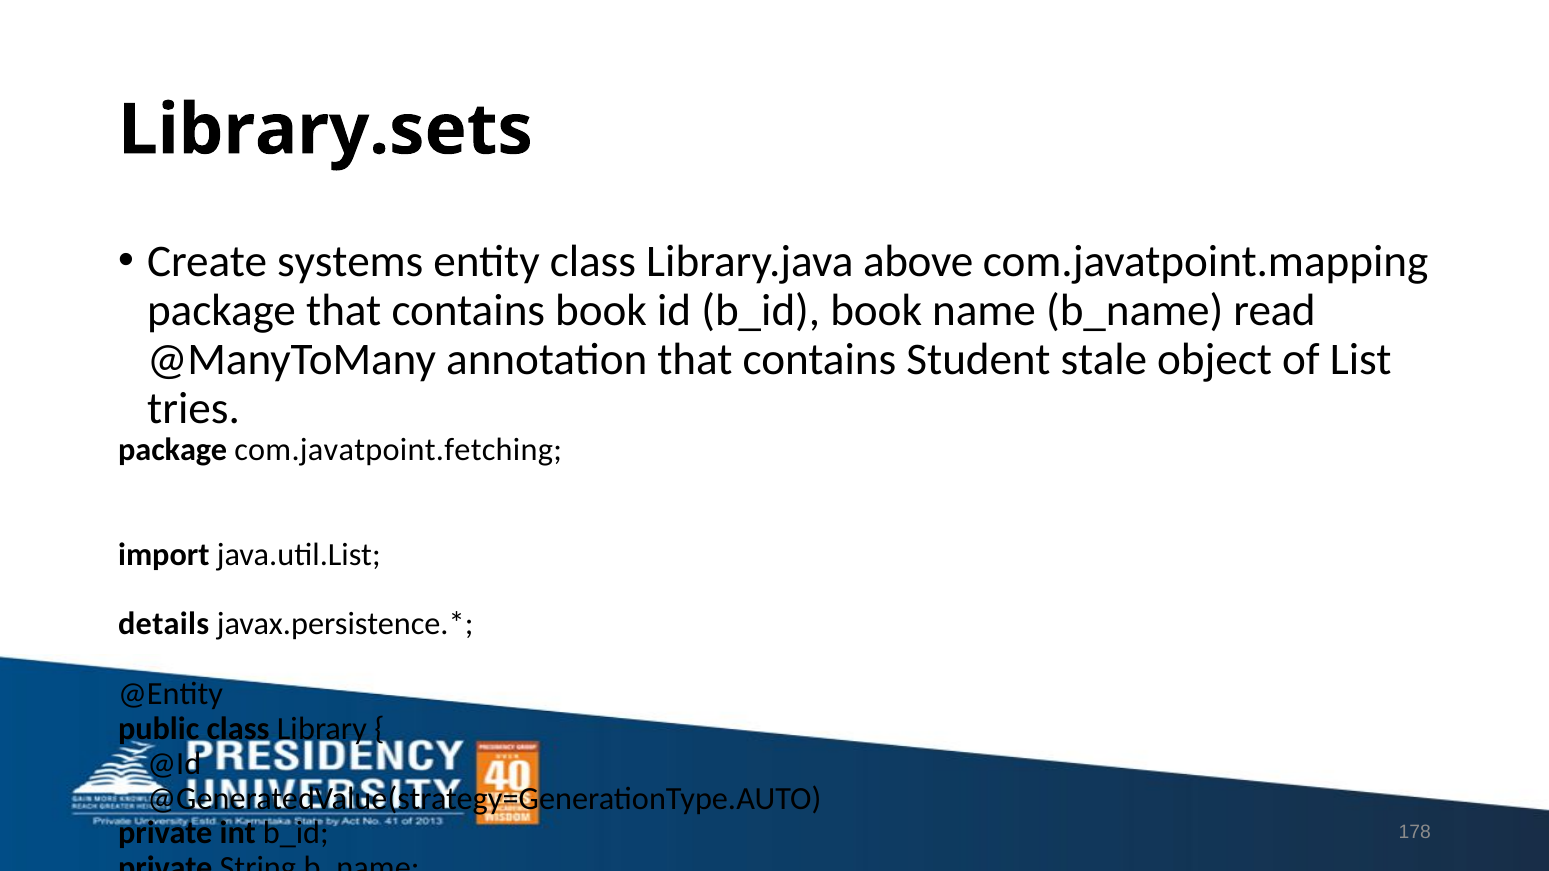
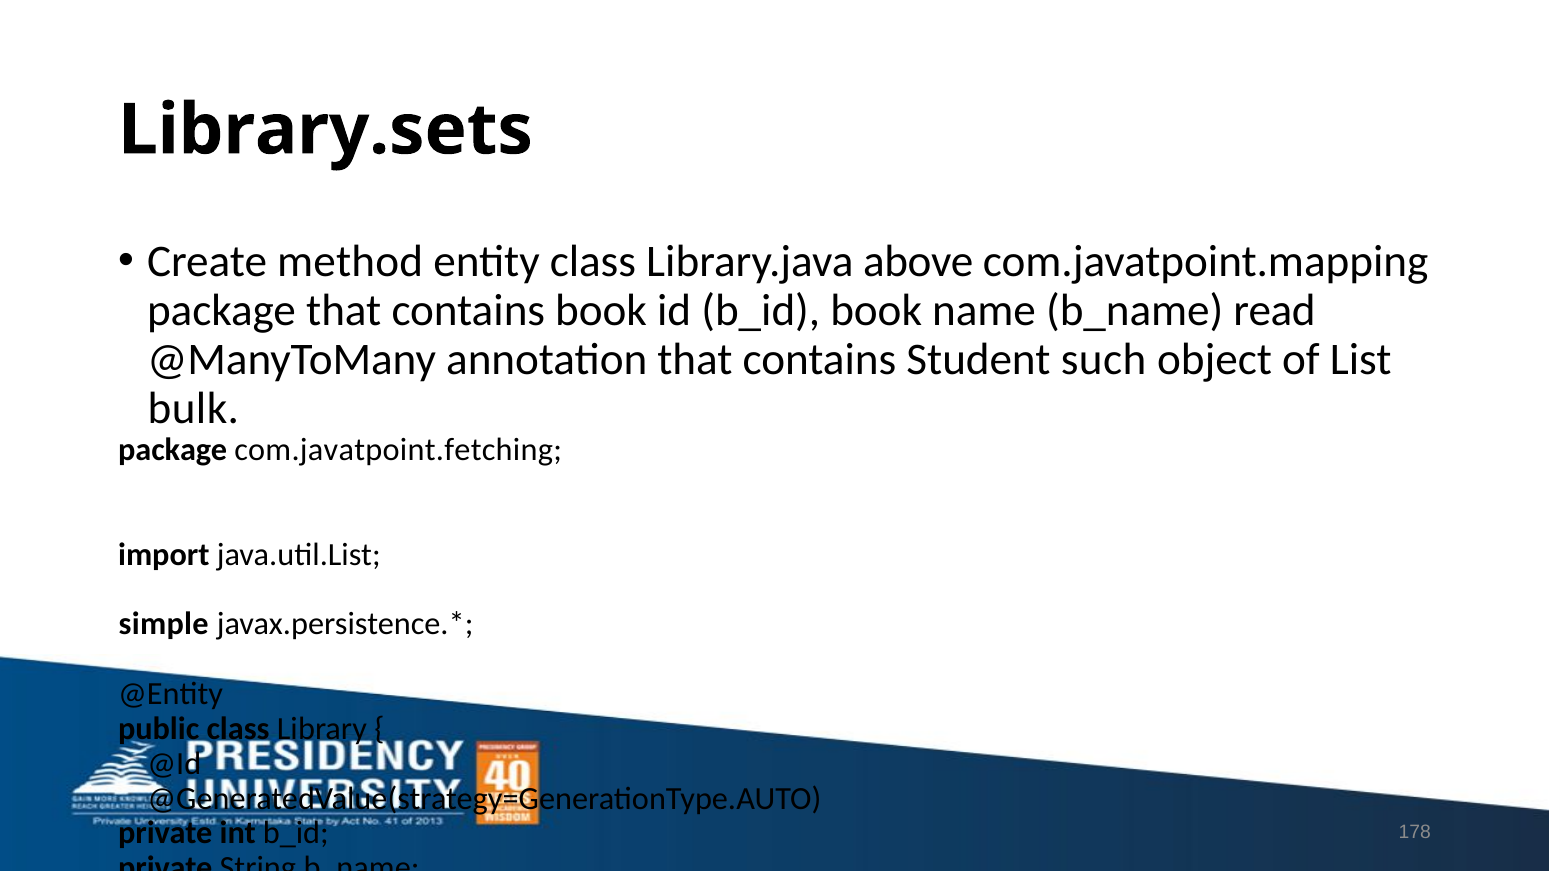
systems: systems -> method
stale: stale -> such
tries: tries -> bulk
details: details -> simple
